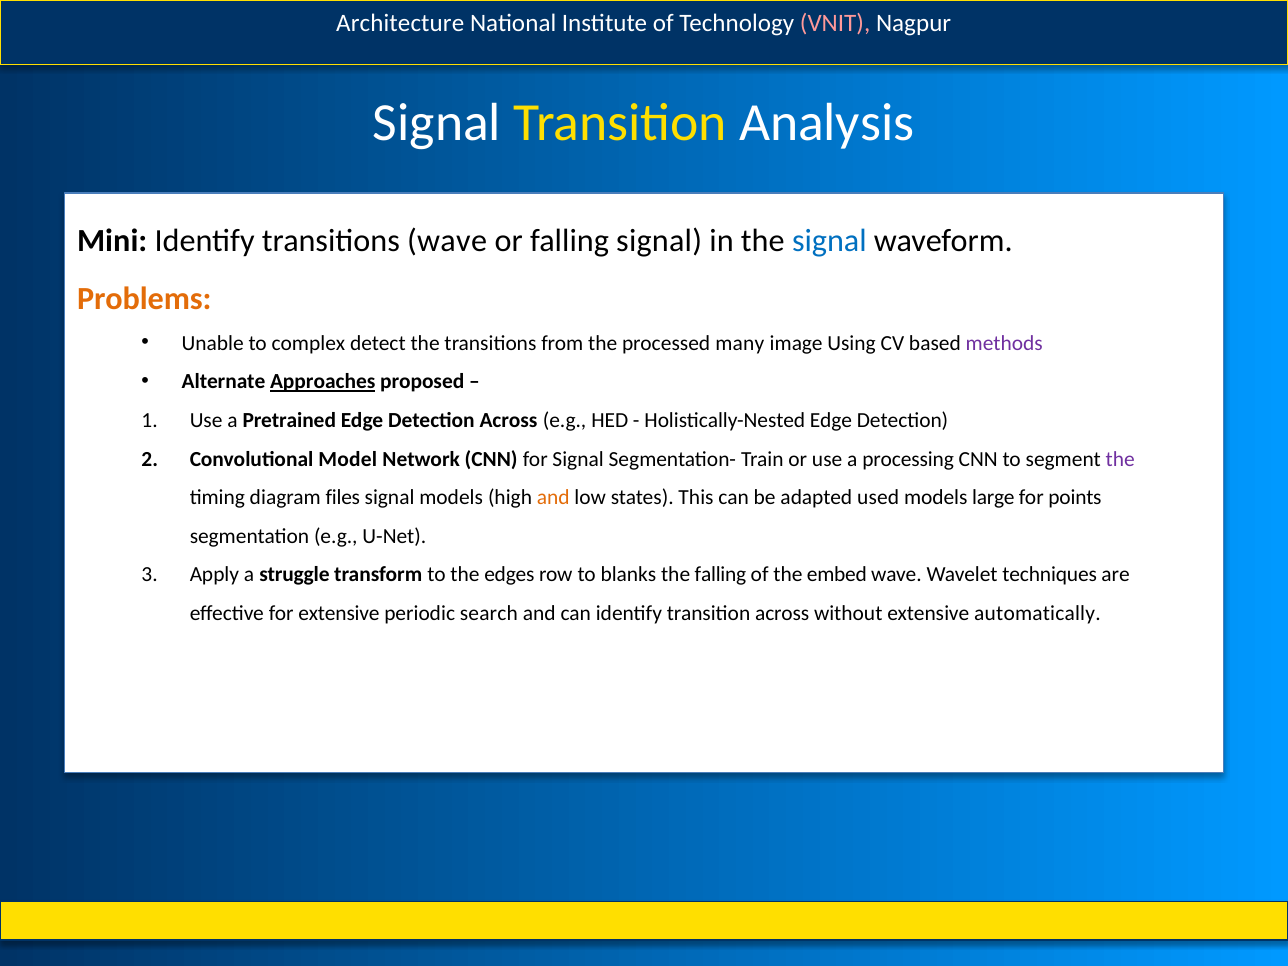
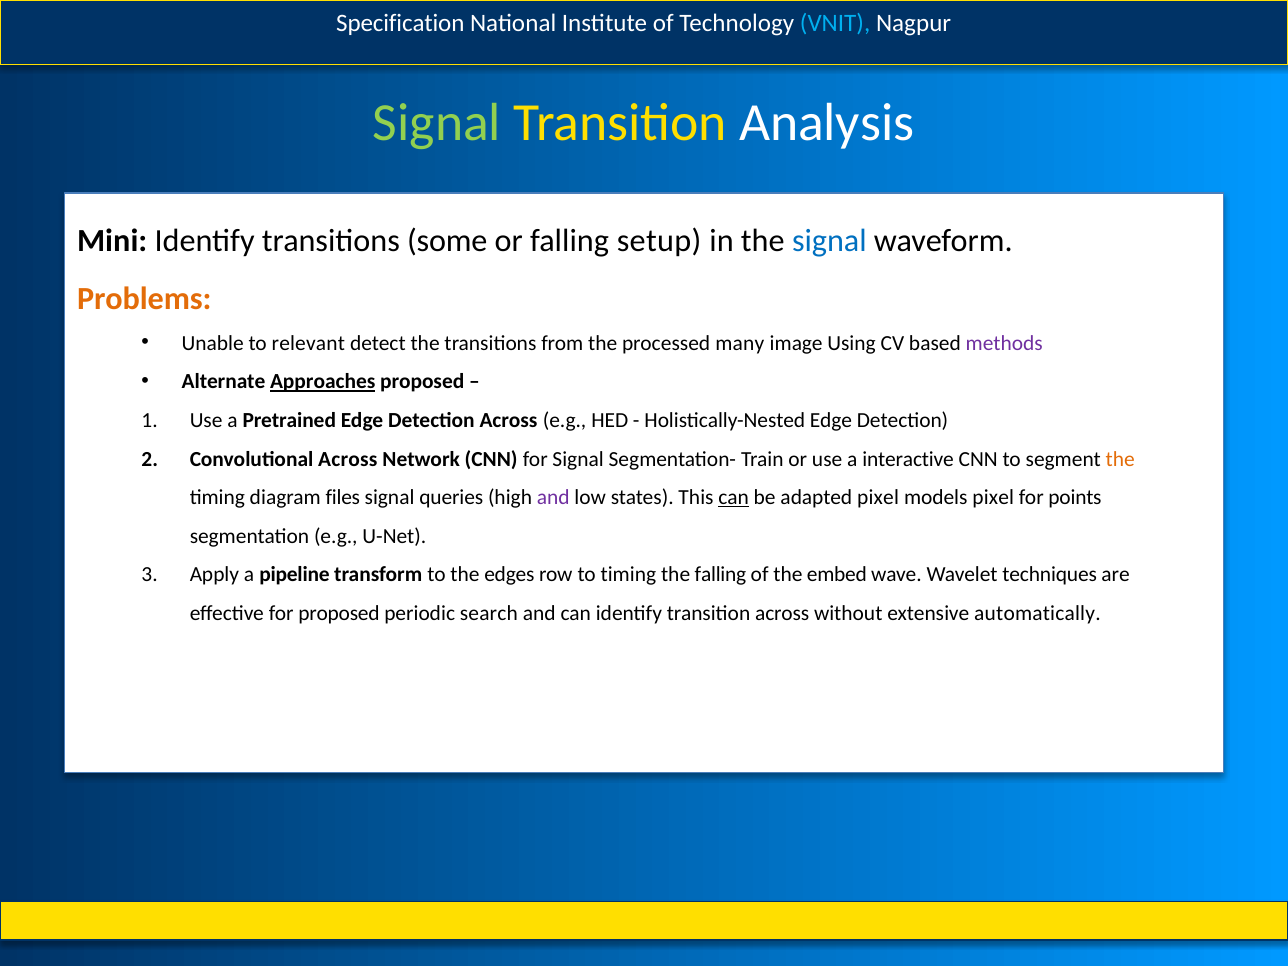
Architecture: Architecture -> Specification
VNIT at (835, 23) colour: pink -> light blue
Signal at (437, 123) colour: white -> light green
transitions wave: wave -> some
falling signal: signal -> setup
complex: complex -> relevant
Convolutional Model: Model -> Across
processing: processing -> interactive
the at (1120, 459) colour: purple -> orange
signal models: models -> queries
and at (553, 498) colour: orange -> purple
can at (734, 498) underline: none -> present
adapted used: used -> pixel
models large: large -> pixel
struggle: struggle -> pipeline
to blanks: blanks -> timing
for extensive: extensive -> proposed
